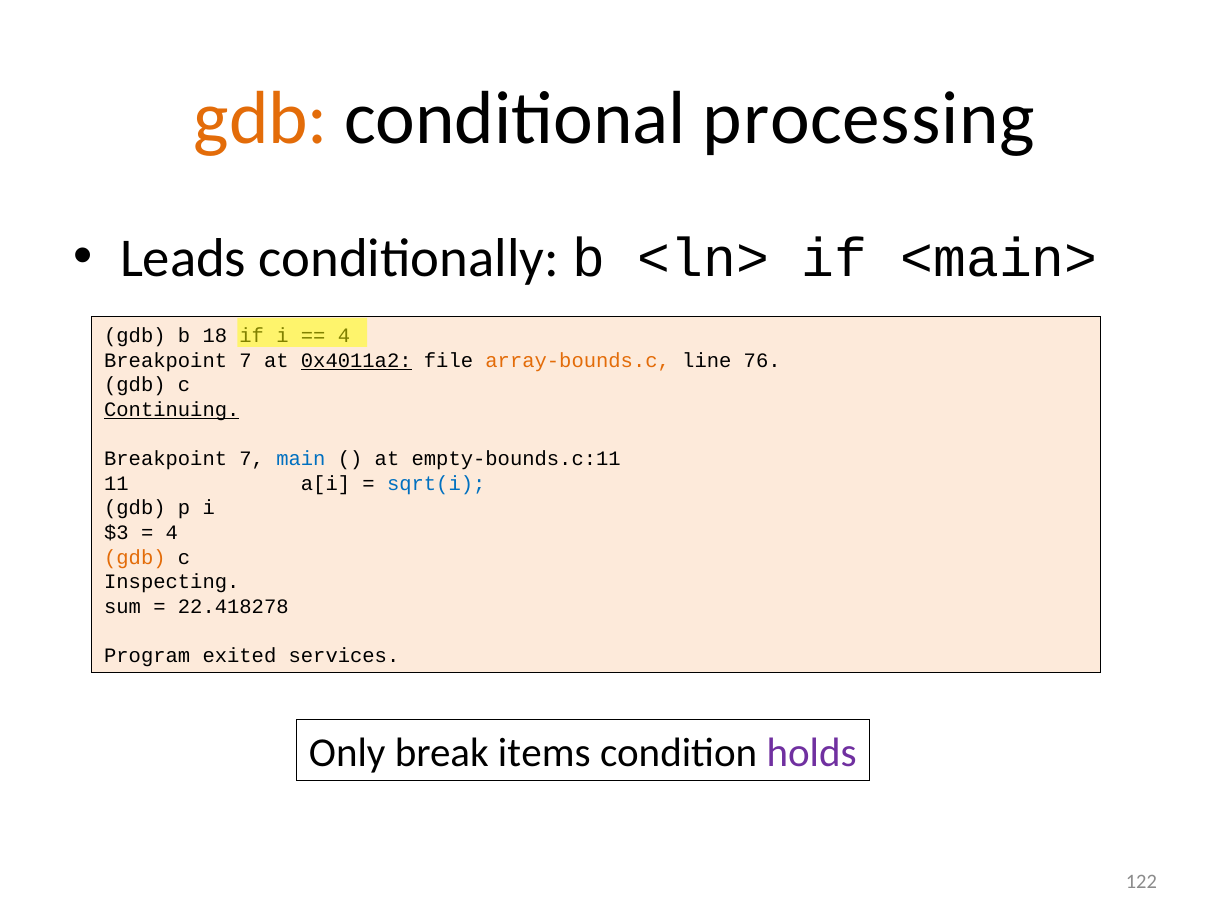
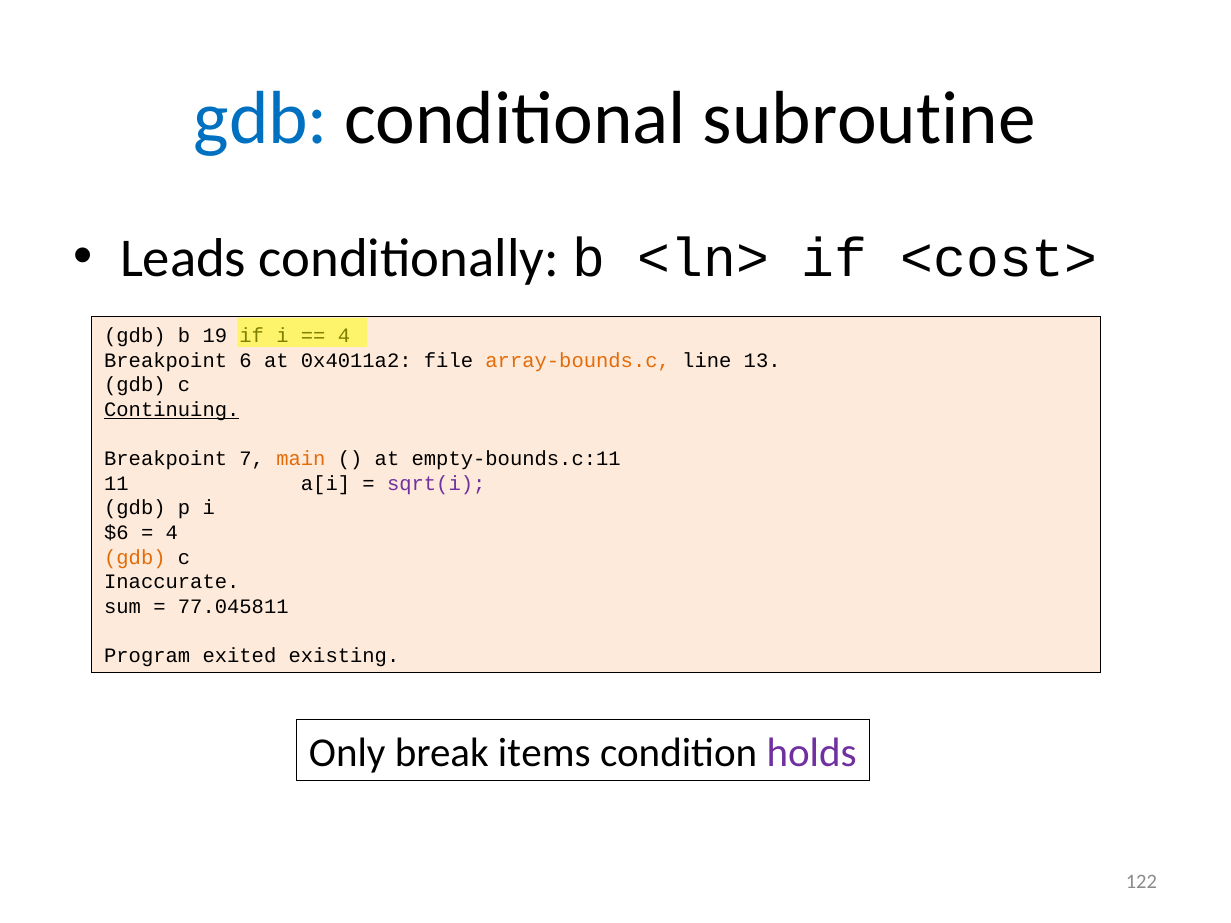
gdb at (261, 119) colour: orange -> blue
processing: processing -> subroutine
<main>: <main> -> <cost>
18: 18 -> 19
7 at (246, 361): 7 -> 6
0x4011a2 underline: present -> none
76: 76 -> 13
main colour: blue -> orange
sqrt(i colour: blue -> purple
$3: $3 -> $6
Inspecting: Inspecting -> Inaccurate
22.418278: 22.418278 -> 77.045811
services: services -> existing
